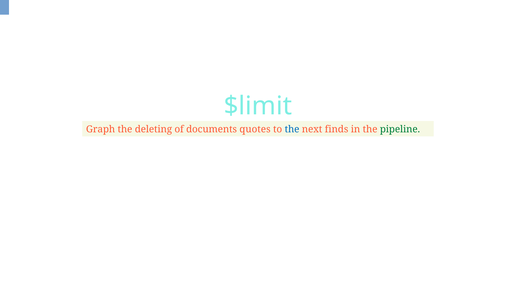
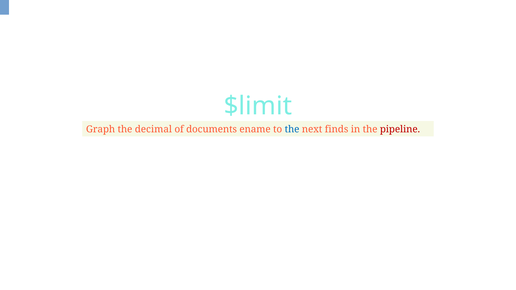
deleting: deleting -> decimal
quotes: quotes -> ename
pipeline colour: green -> red
